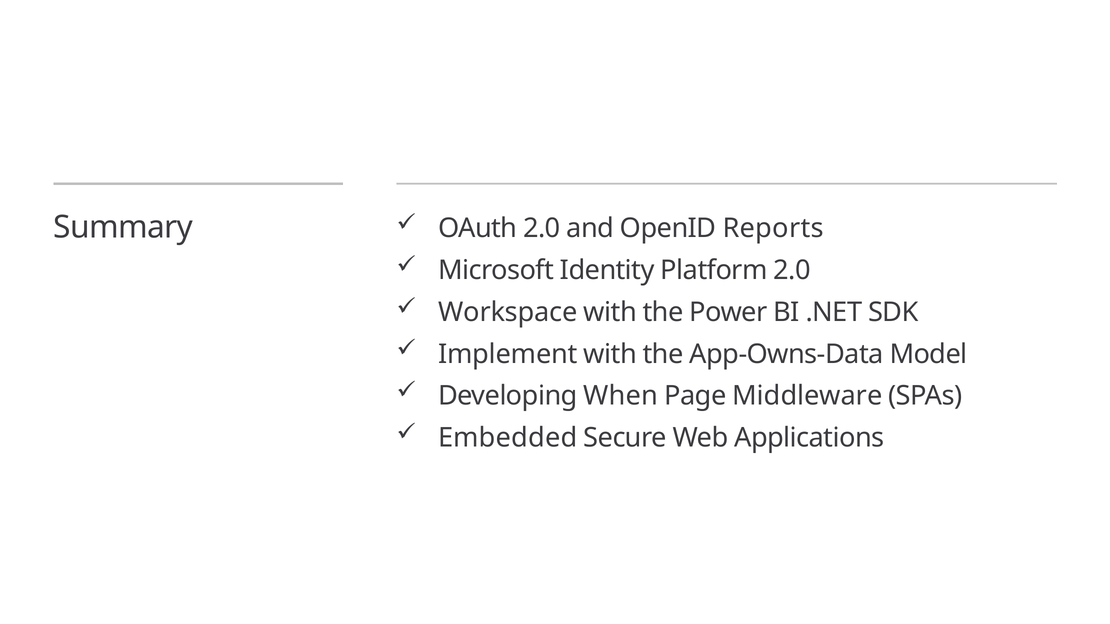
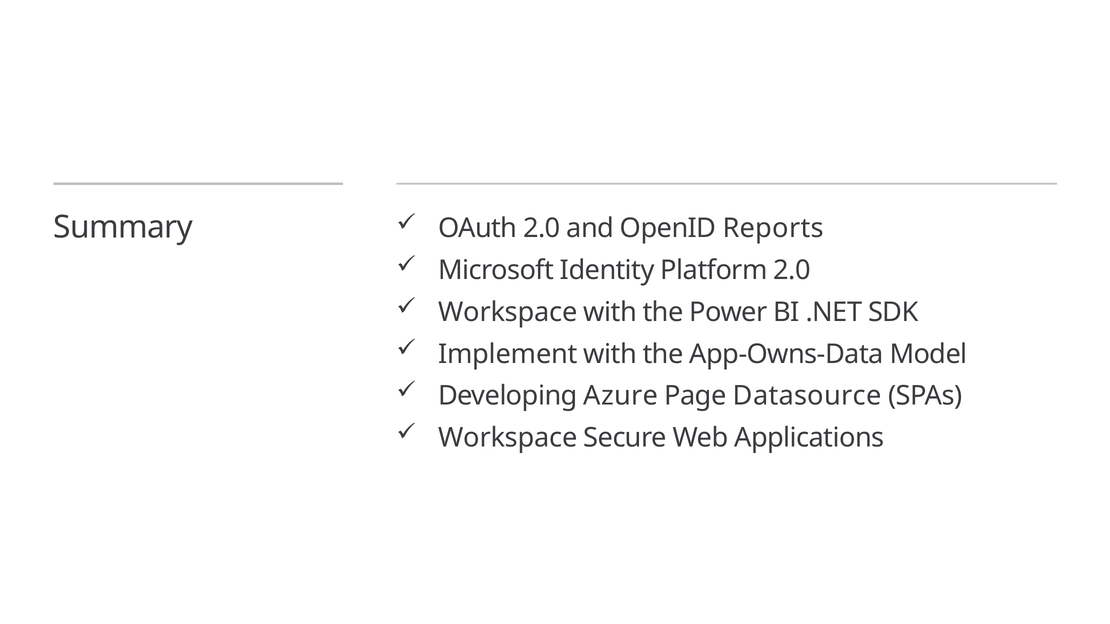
When: When -> Azure
Middleware: Middleware -> Datasource
Embedded at (508, 438): Embedded -> Workspace
